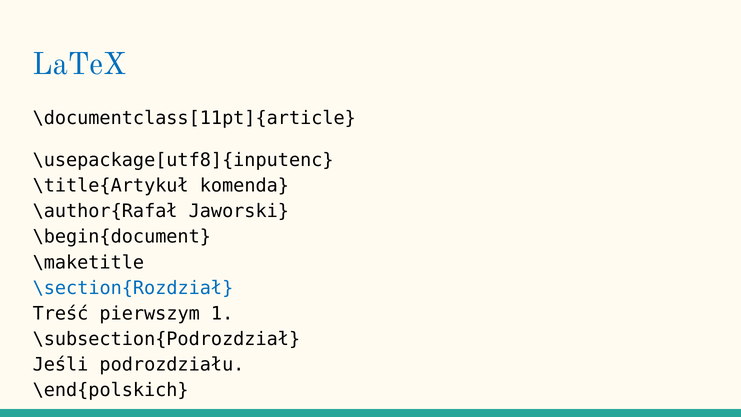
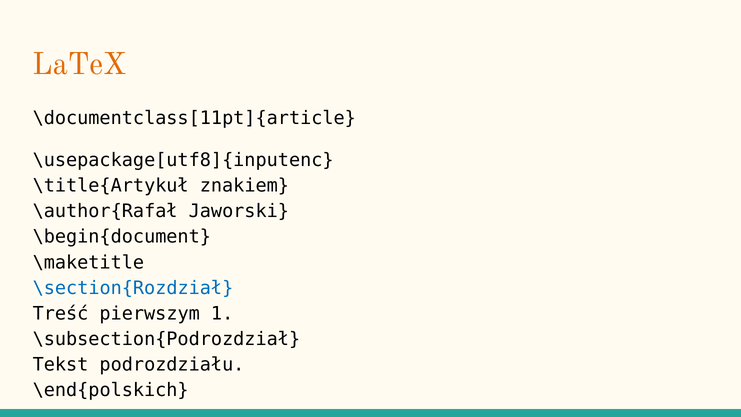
LaTeX colour: blue -> orange
komenda: komenda -> znakiem
Jeśli: Jeśli -> Tekst
